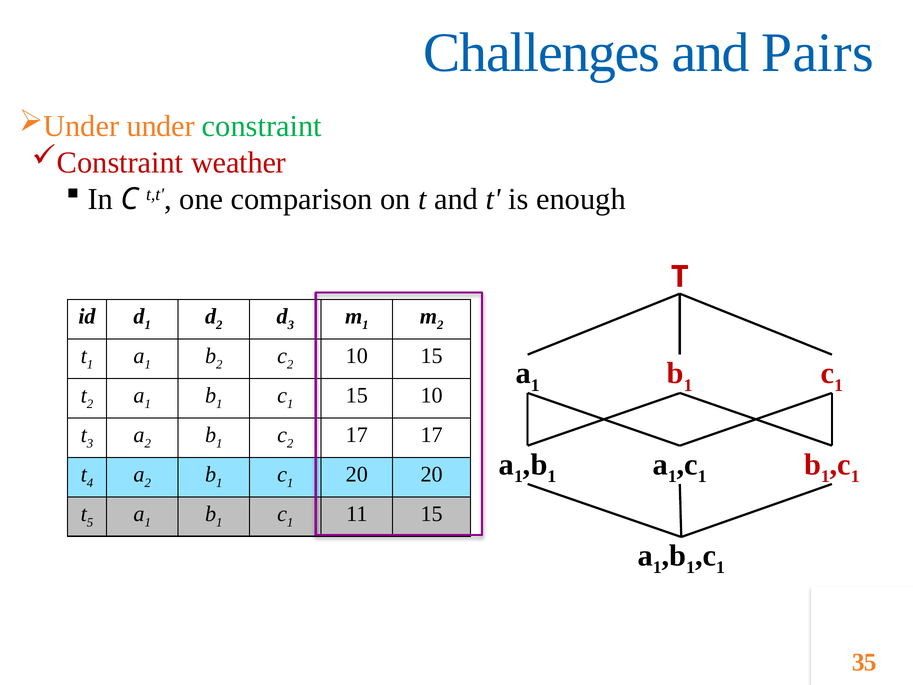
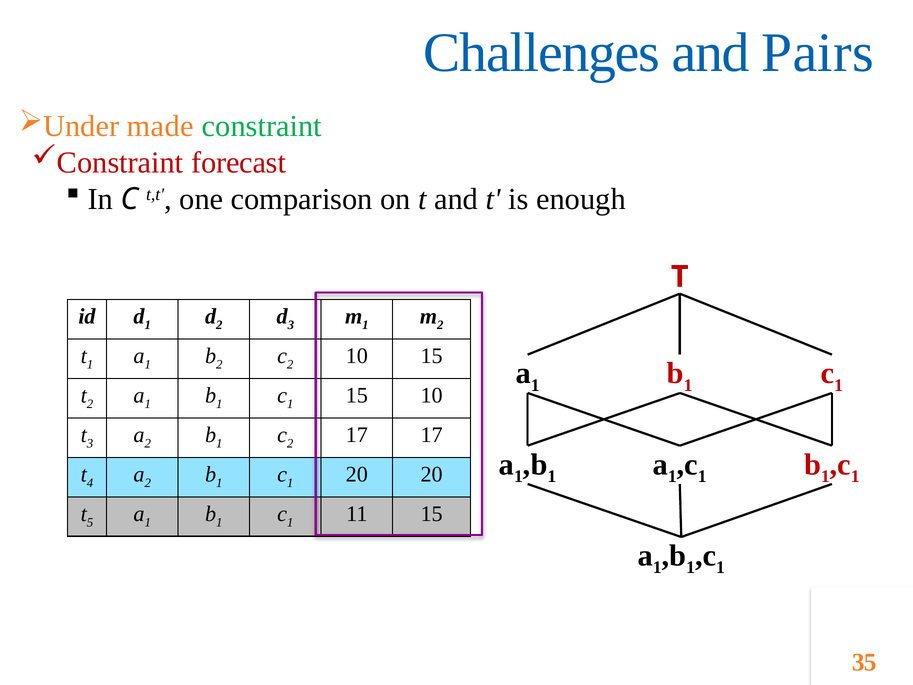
under: under -> made
weather: weather -> forecast
